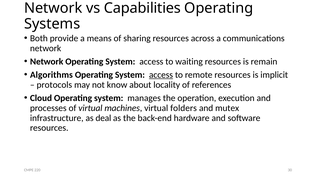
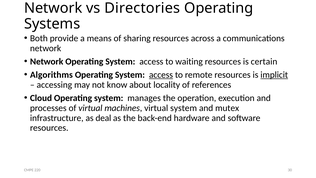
Capabilities: Capabilities -> Directories
remain: remain -> certain
implicit underline: none -> present
protocols: protocols -> accessing
virtual folders: folders -> system
